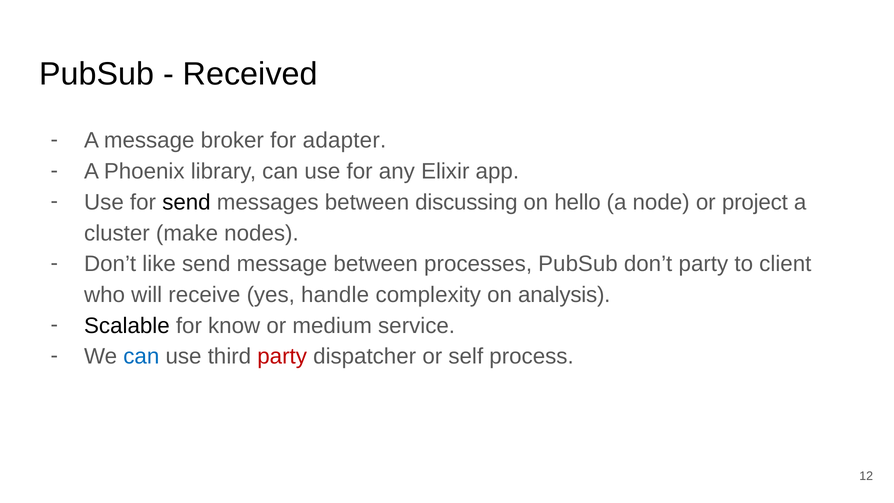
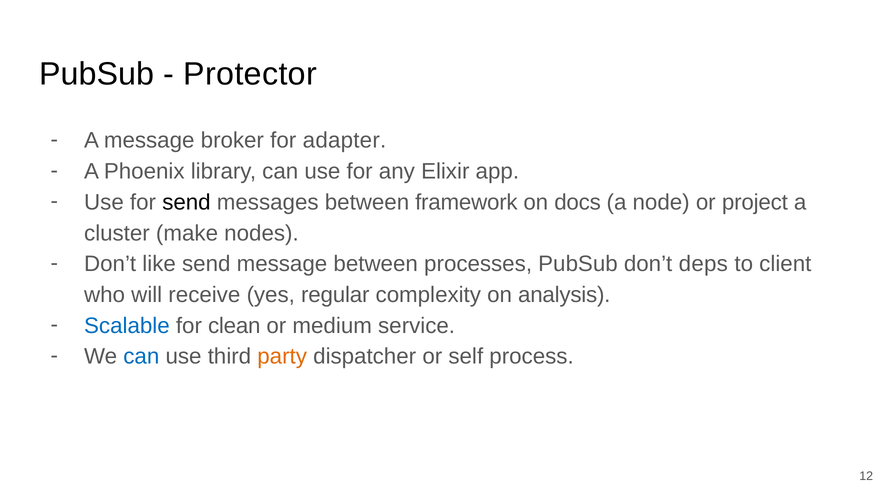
Received: Received -> Protector
discussing: discussing -> framework
hello: hello -> docs
don’t party: party -> deps
handle: handle -> regular
Scalable colour: black -> blue
know: know -> clean
party at (282, 356) colour: red -> orange
